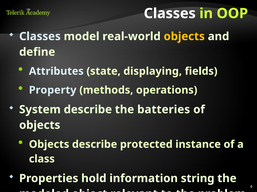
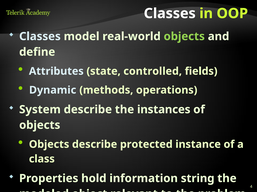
objects at (184, 37) colour: yellow -> light green
displaying: displaying -> controlled
Property: Property -> Dynamic
batteries: batteries -> instances
